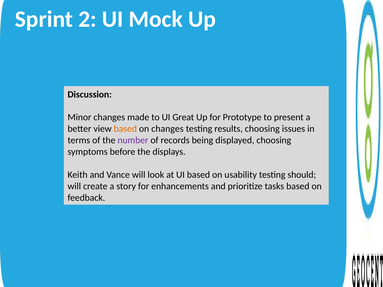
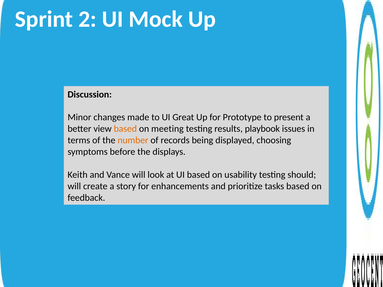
on changes: changes -> meeting
results choosing: choosing -> playbook
number colour: purple -> orange
